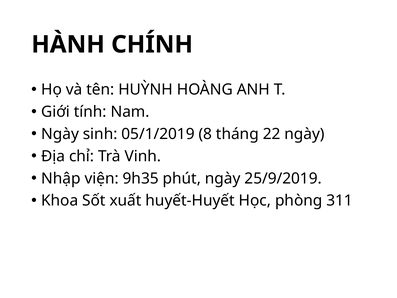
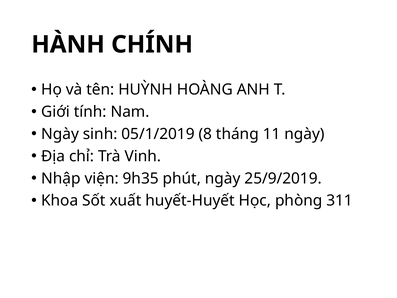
22: 22 -> 11
